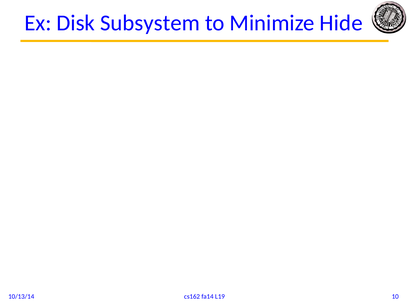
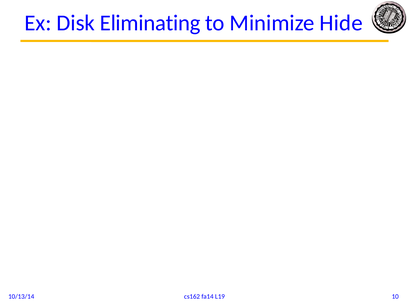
Subsystem: Subsystem -> Eliminating
